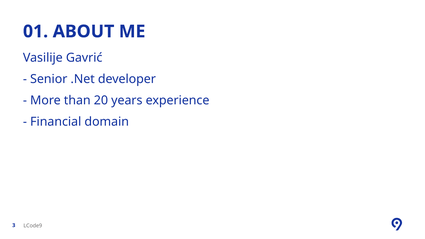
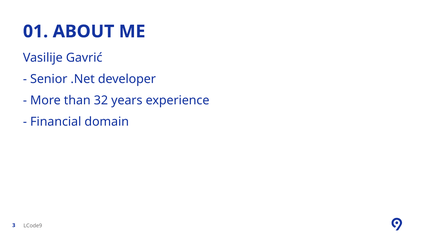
20: 20 -> 32
